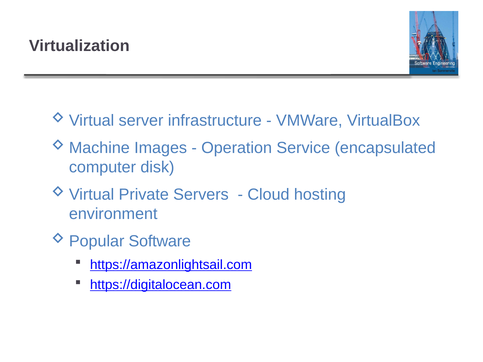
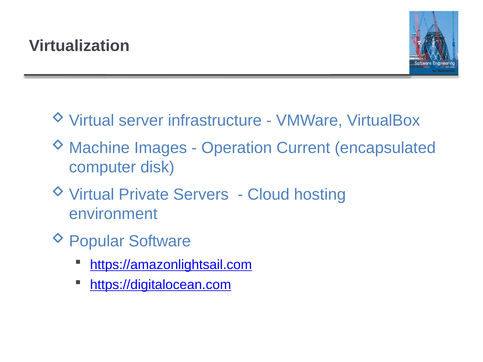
Service: Service -> Current
